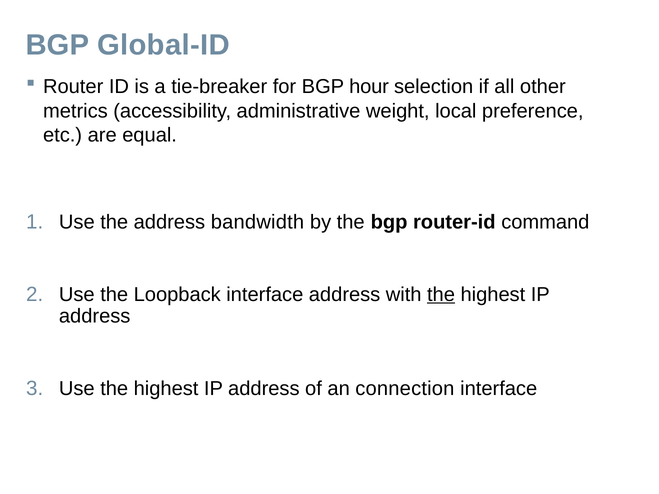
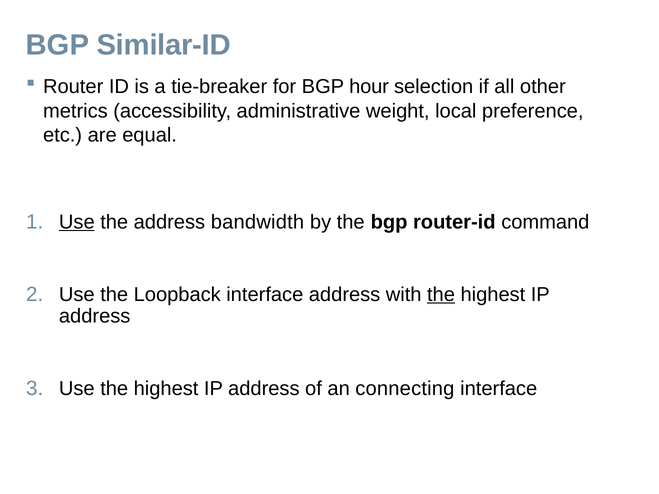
Global-ID: Global-ID -> Similar-ID
Use at (77, 222) underline: none -> present
connection: connection -> connecting
